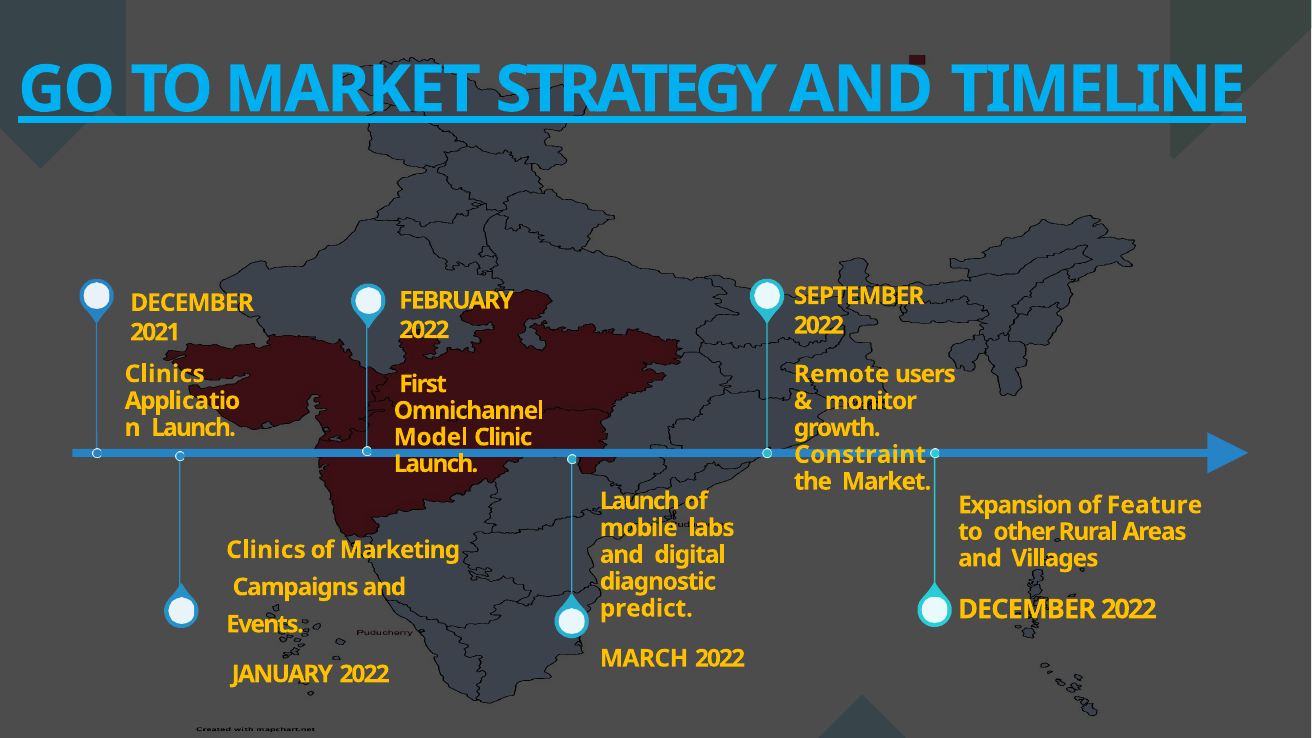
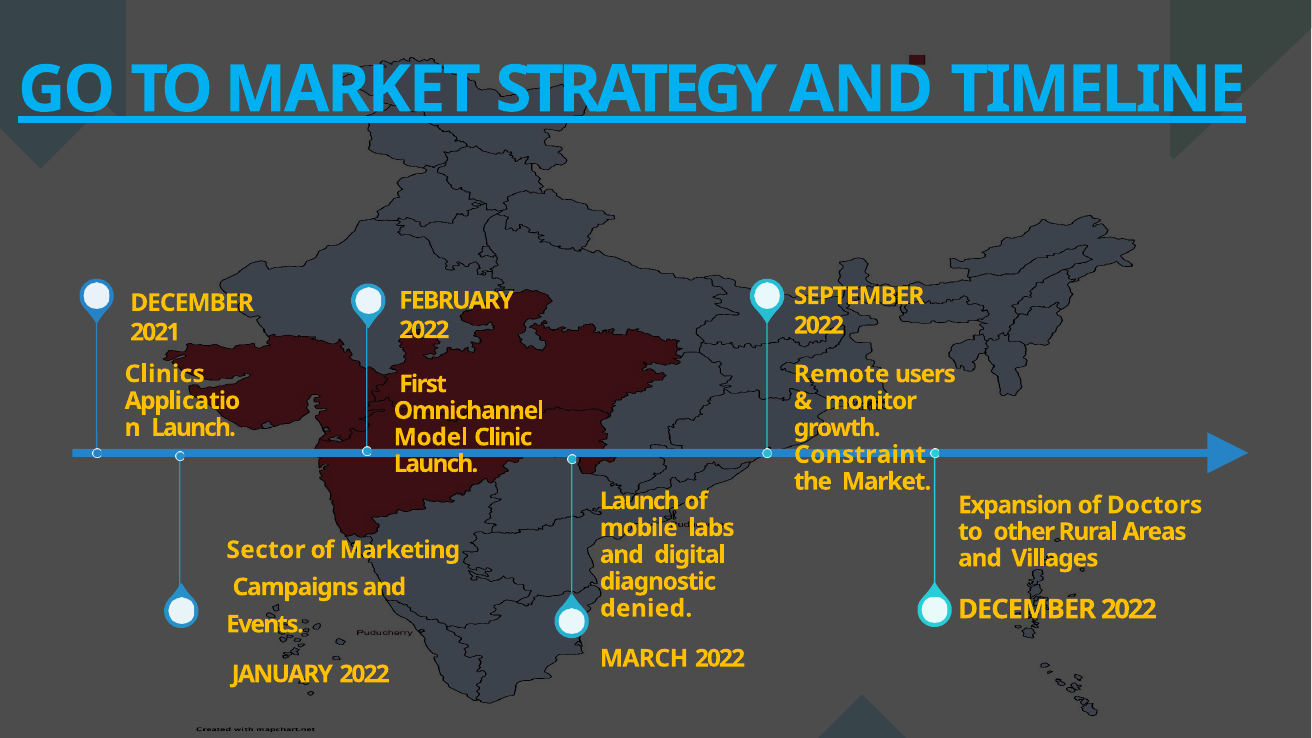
Feature: Feature -> Doctors
Clinics at (266, 550): Clinics -> Sector
predict: predict -> denied
